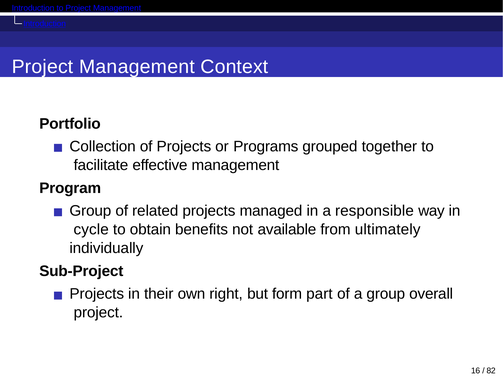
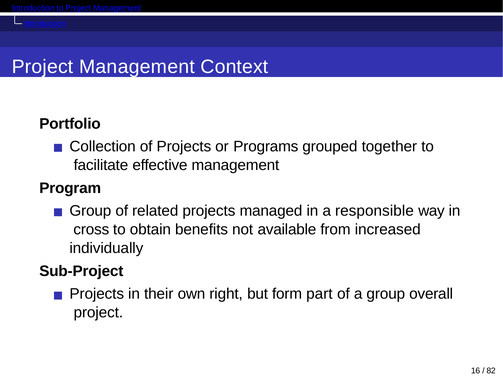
cycle: cycle -> cross
ultimately: ultimately -> increased
